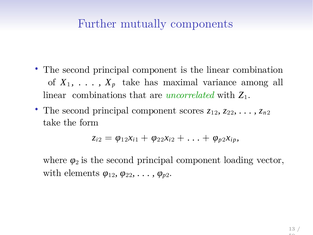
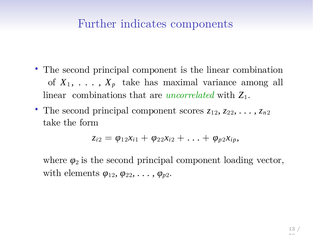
mutually: mutually -> indicates
